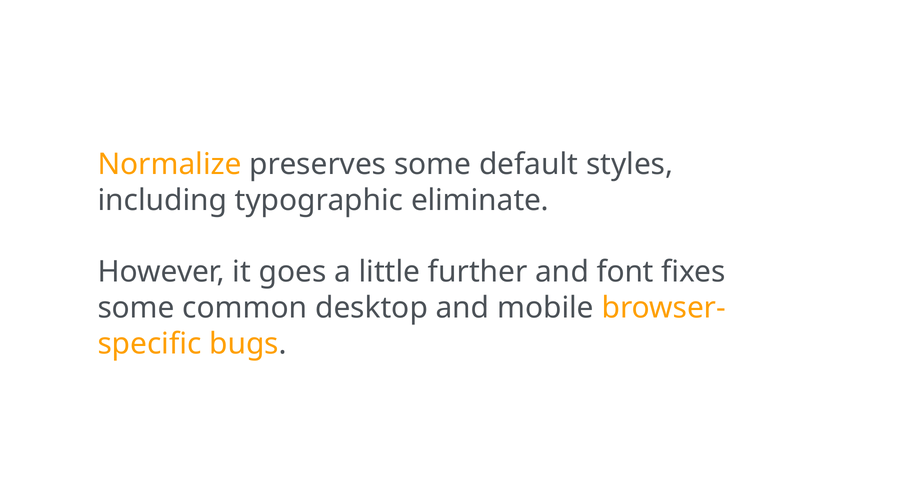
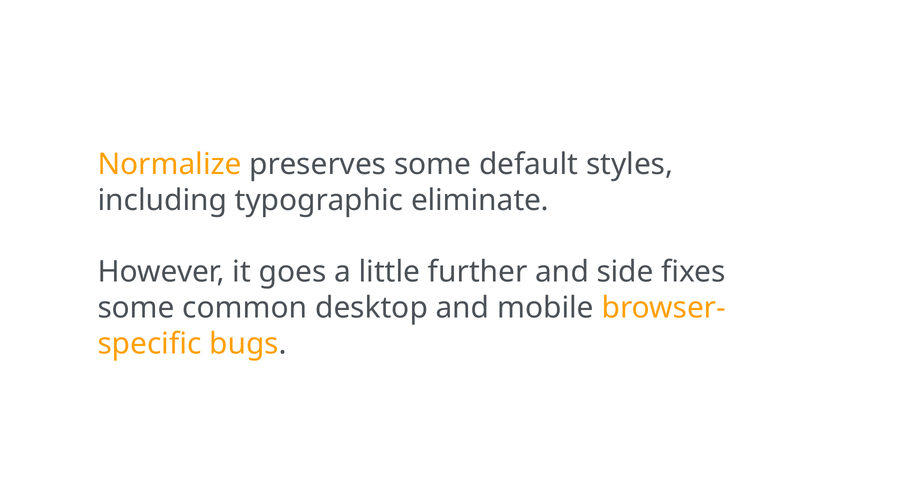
font: font -> side
